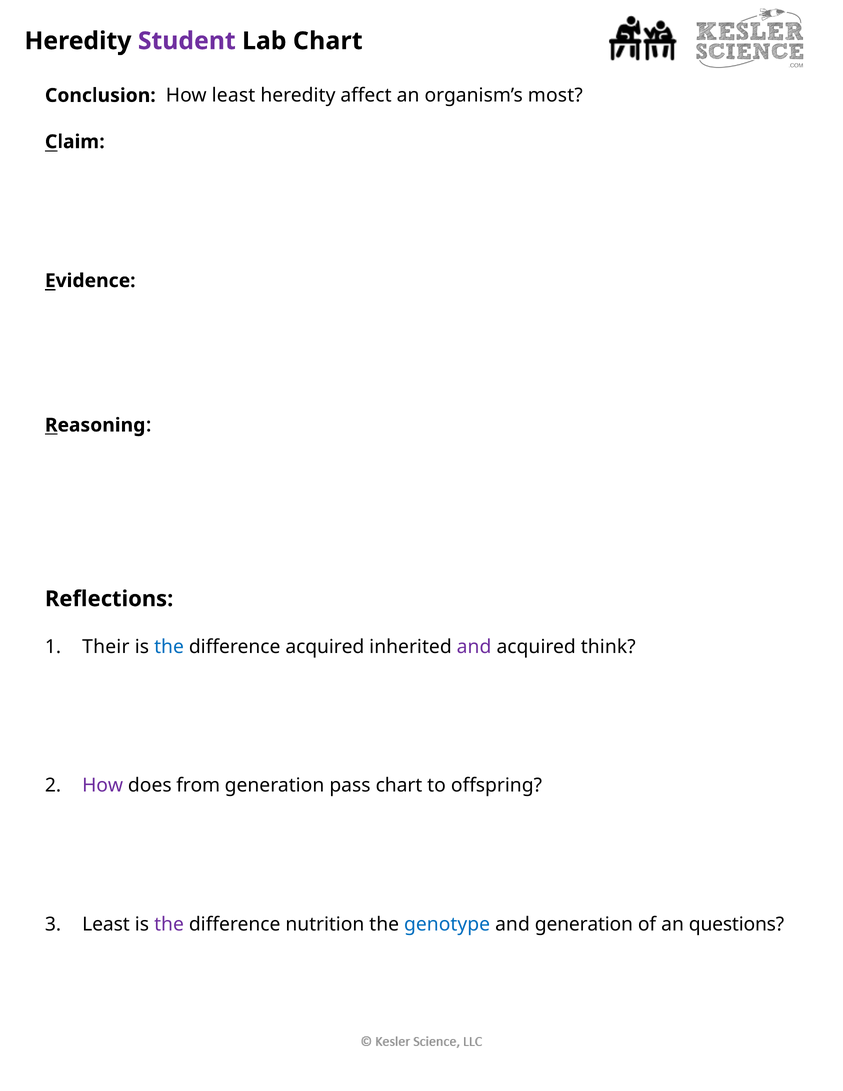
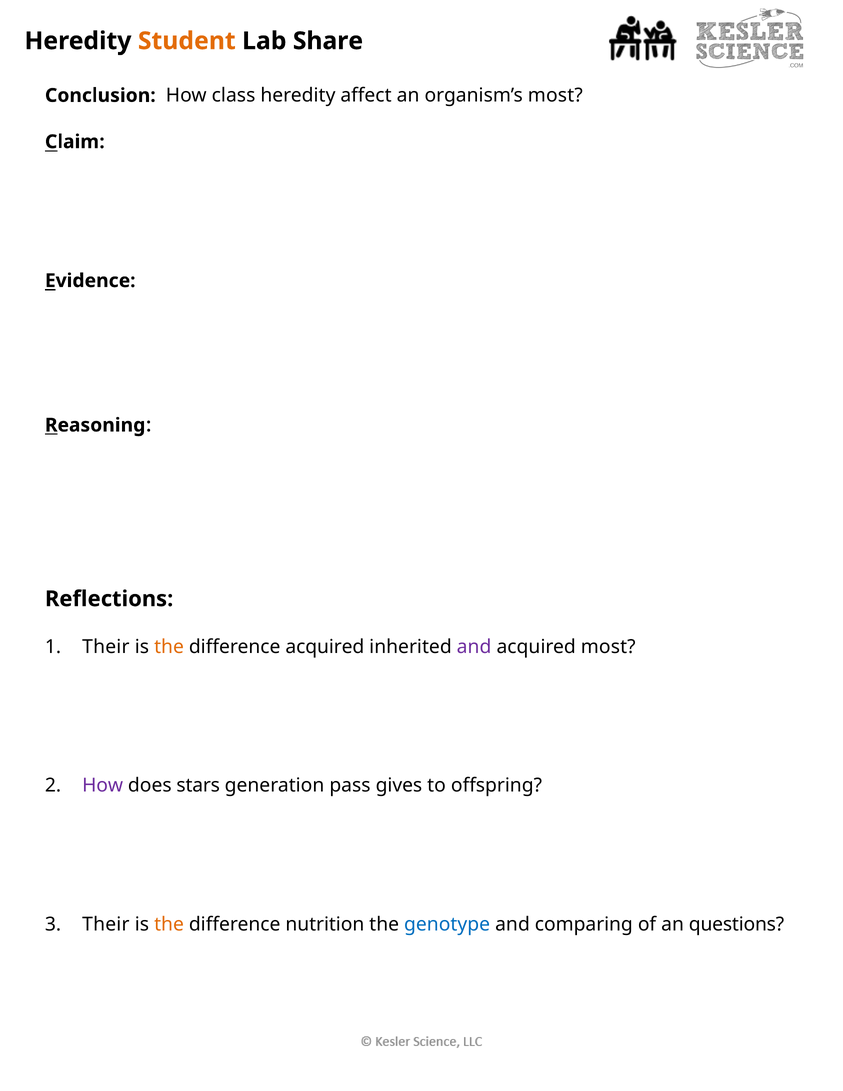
Student colour: purple -> orange
Lab Chart: Chart -> Share
How least: least -> class
the at (169, 647) colour: blue -> orange
acquired think: think -> most
from: from -> stars
pass chart: chart -> gives
Least at (106, 924): Least -> Their
the at (169, 924) colour: purple -> orange
and generation: generation -> comparing
